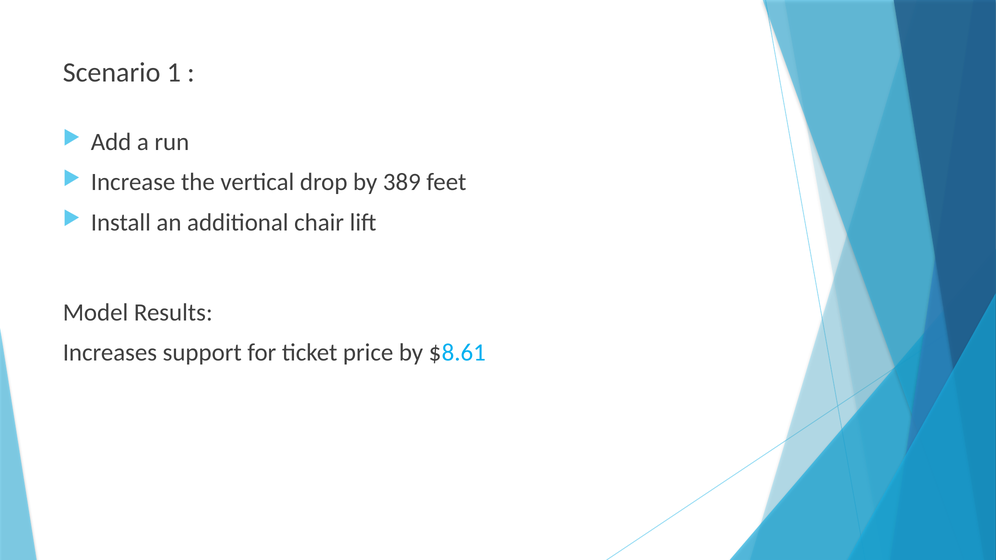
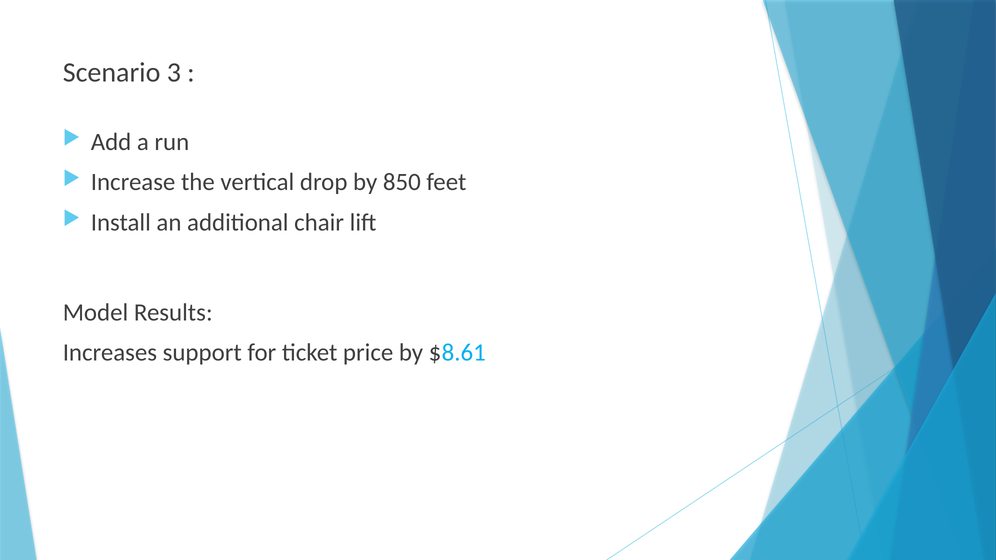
1: 1 -> 3
389: 389 -> 850
